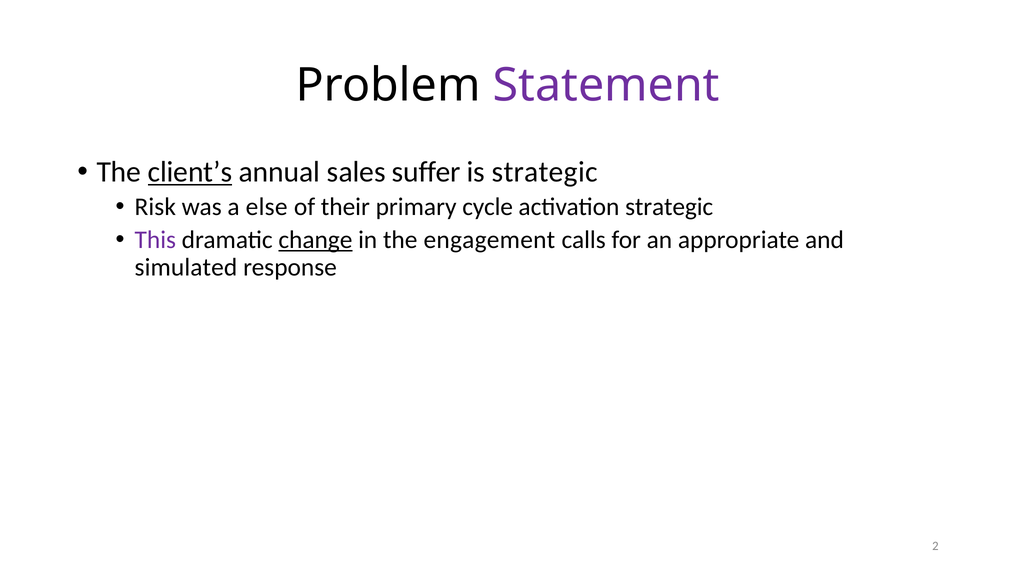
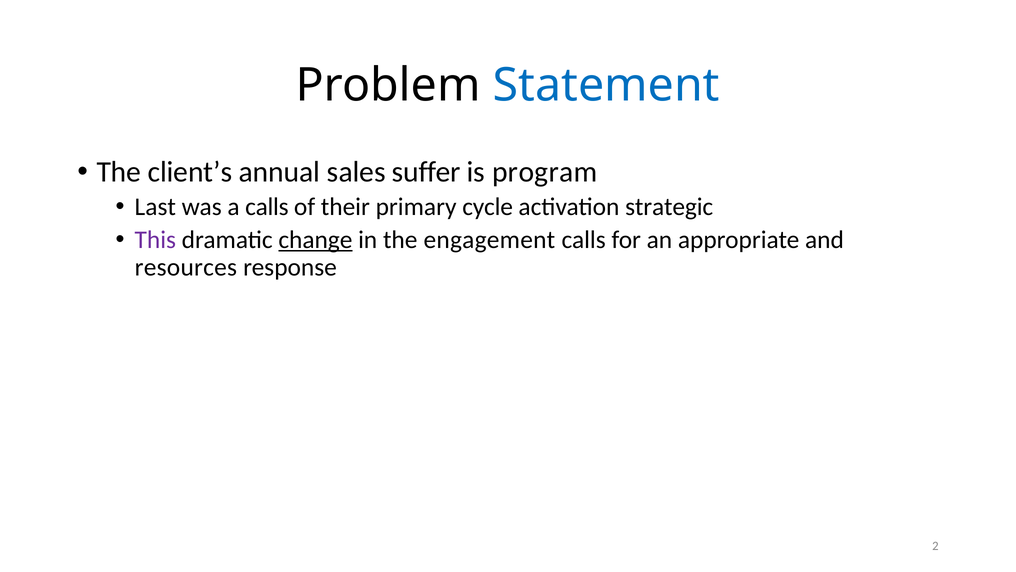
Statement colour: purple -> blue
client’s underline: present -> none
is strategic: strategic -> program
Risk: Risk -> Last
a else: else -> calls
simulated: simulated -> resources
